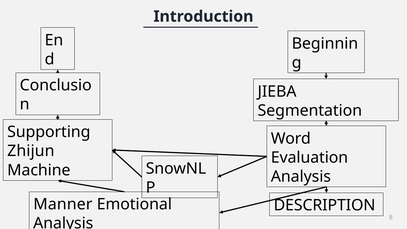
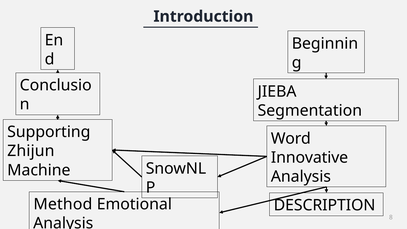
Evaluation: Evaluation -> Innovative
Manner: Manner -> Method
